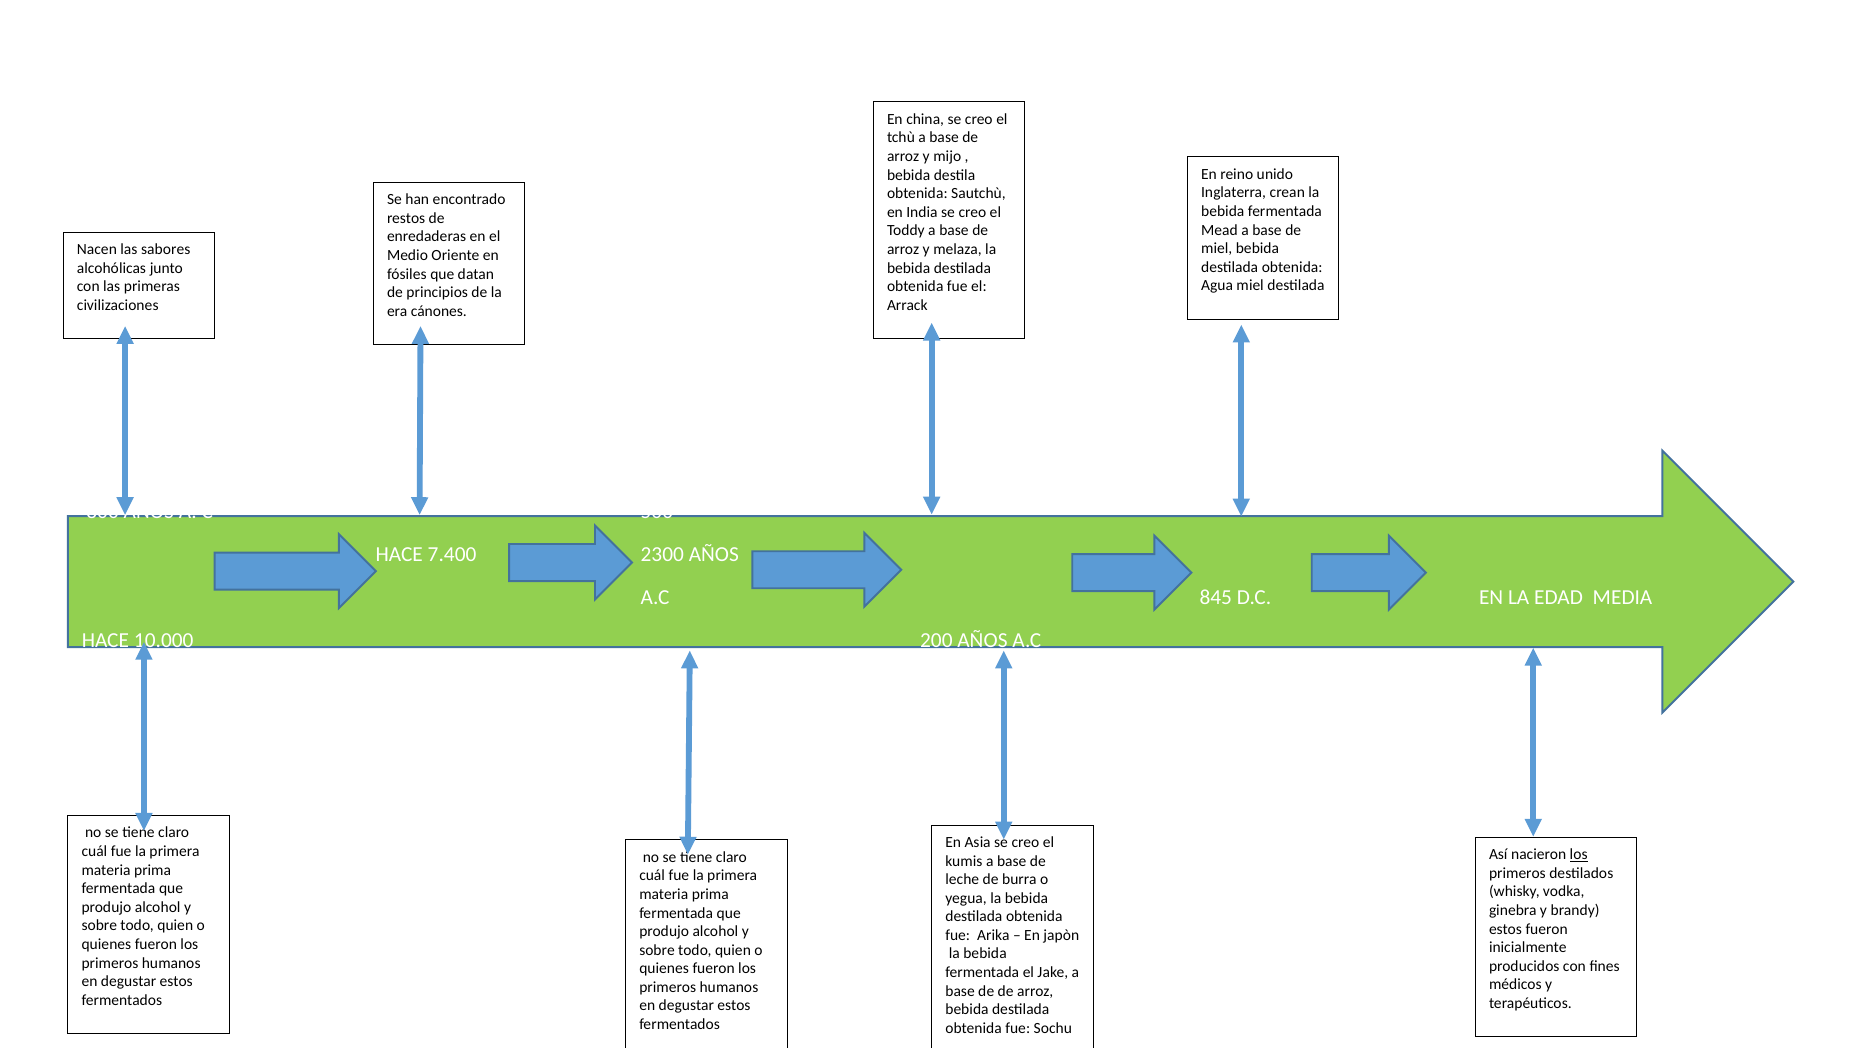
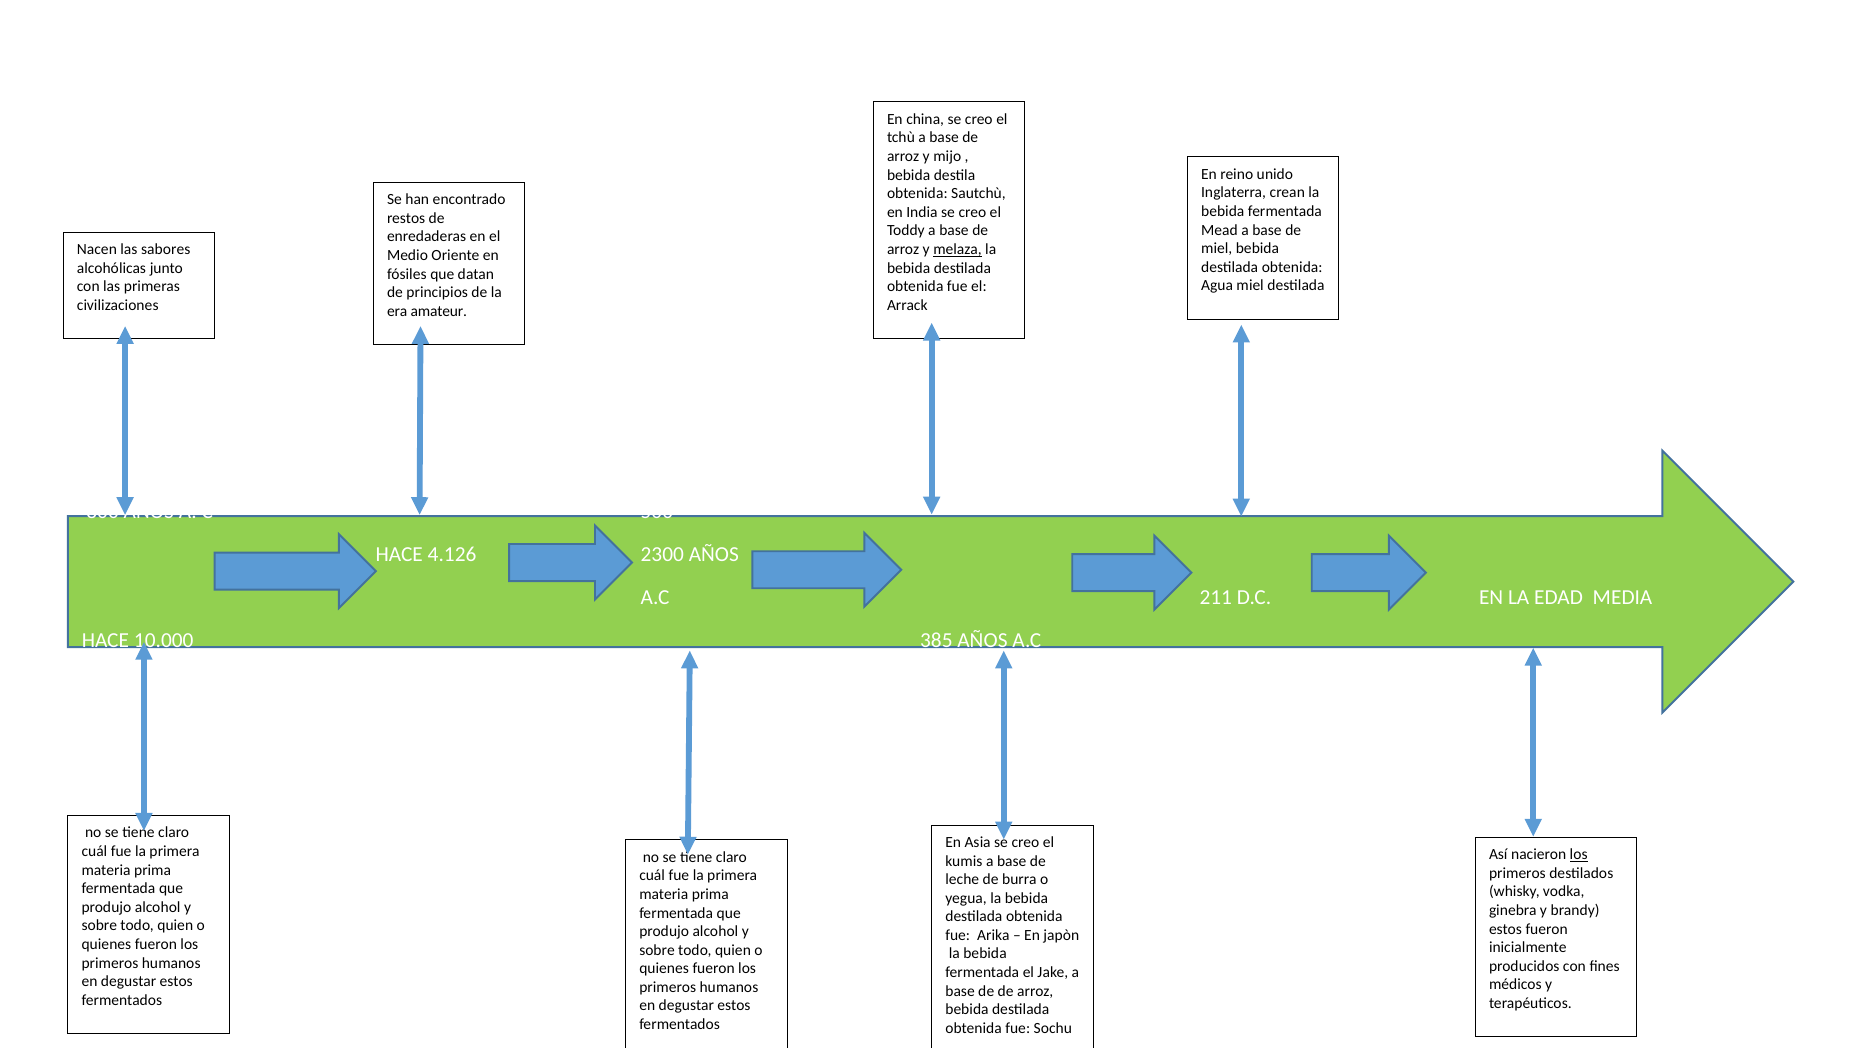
melaza underline: none -> present
cánones: cánones -> amateur
7.400: 7.400 -> 4.126
845: 845 -> 211
200: 200 -> 385
